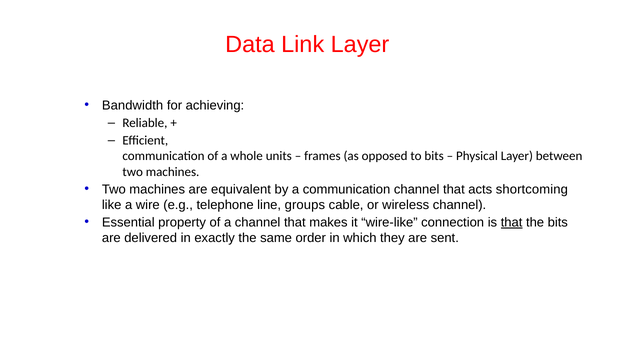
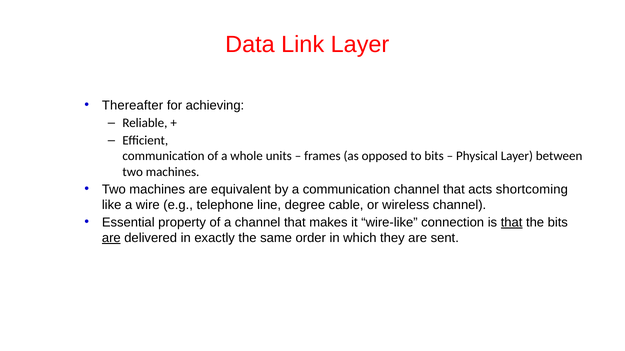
Bandwidth: Bandwidth -> Thereafter
groups: groups -> degree
are at (111, 238) underline: none -> present
